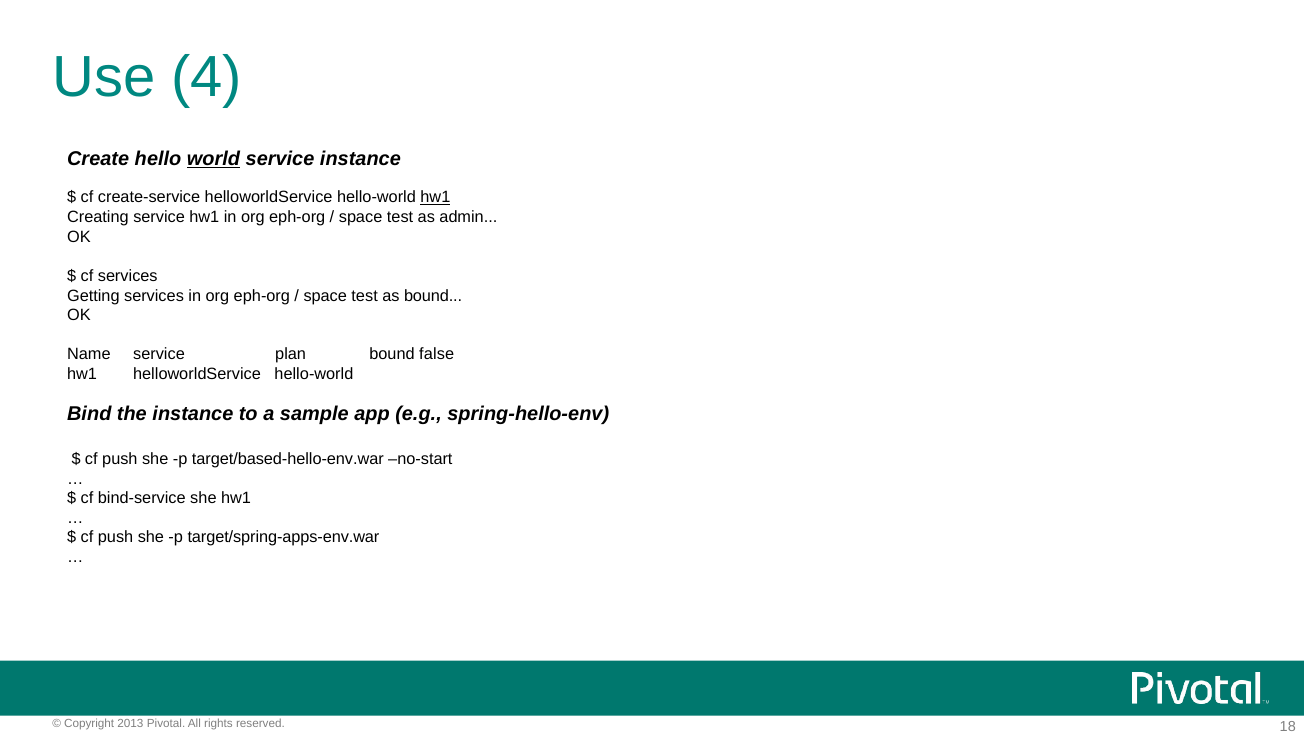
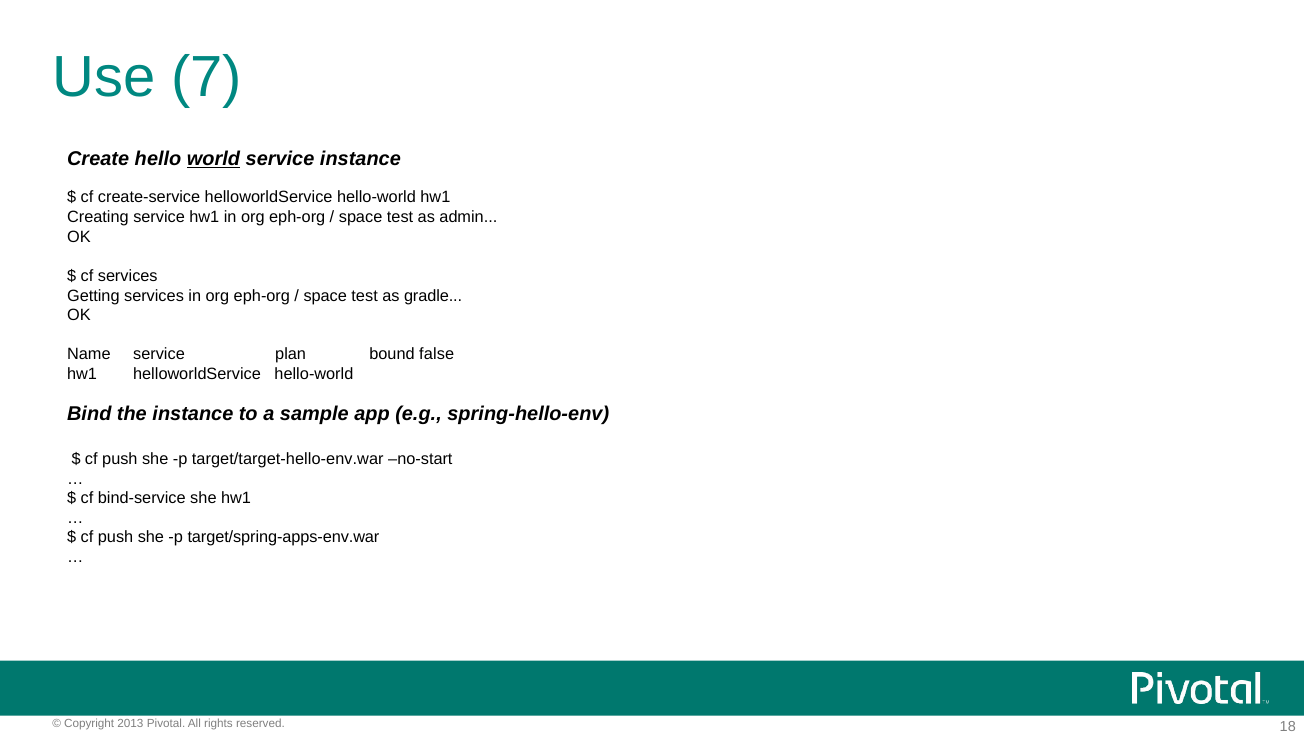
4: 4 -> 7
hw1 at (435, 197) underline: present -> none
as bound: bound -> gradle
target/based-hello-env.war: target/based-hello-env.war -> target/target-hello-env.war
